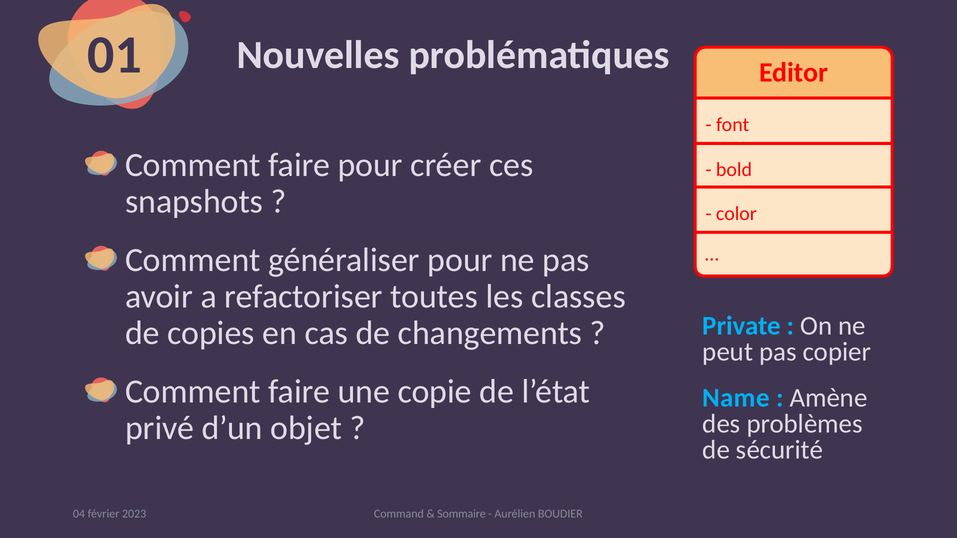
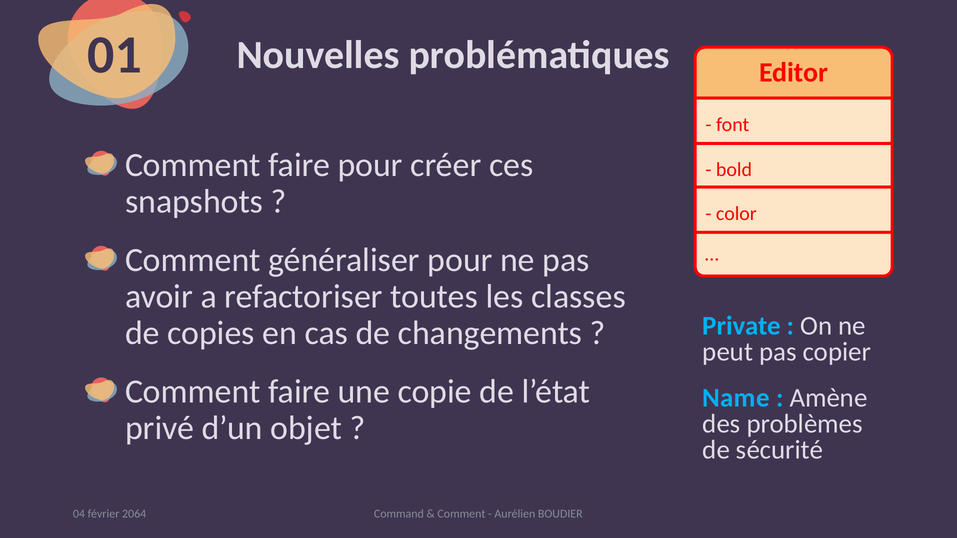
Sommaire at (462, 514): Sommaire -> Comment
2023: 2023 -> 2064
